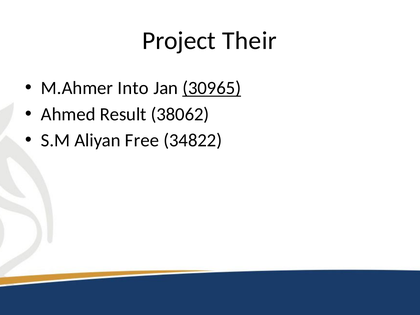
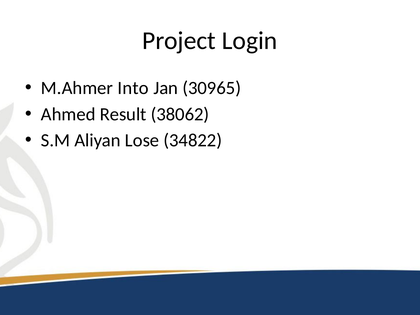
Their: Their -> Login
30965 underline: present -> none
Free: Free -> Lose
